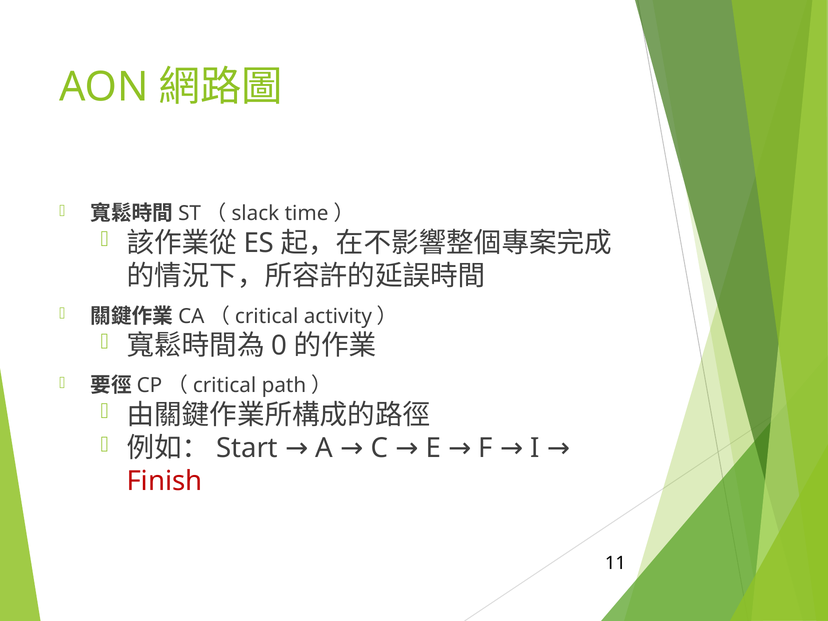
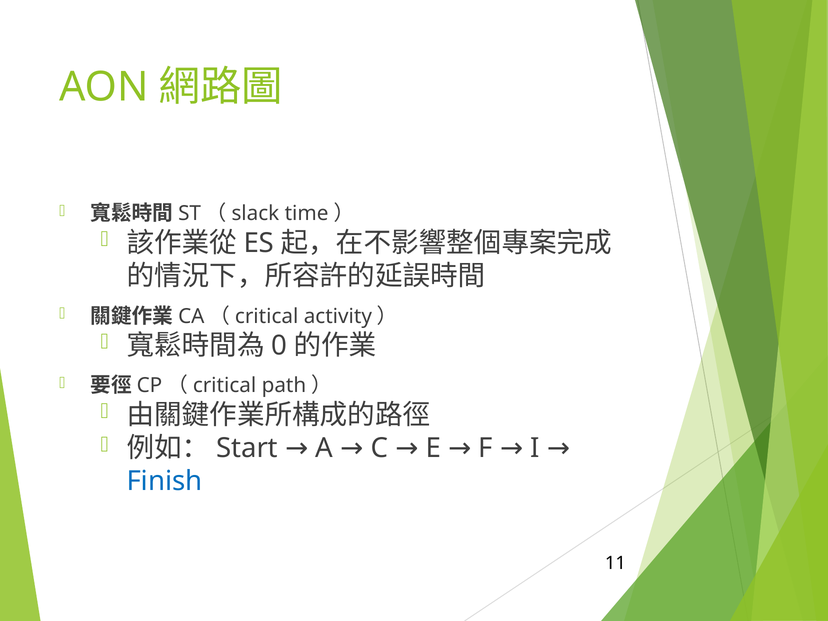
Finish colour: red -> blue
